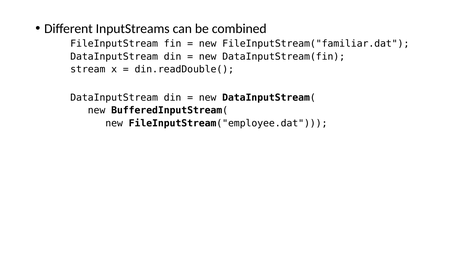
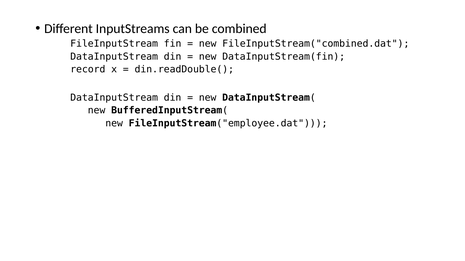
FileInputStream("familiar.dat: FileInputStream("familiar.dat -> FileInputStream("combined.dat
stream: stream -> record
